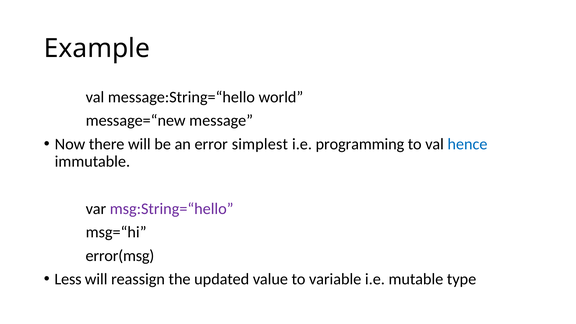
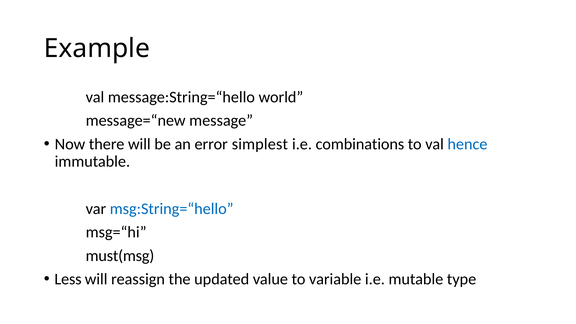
programming: programming -> combinations
msg:String=“hello colour: purple -> blue
error(msg: error(msg -> must(msg
